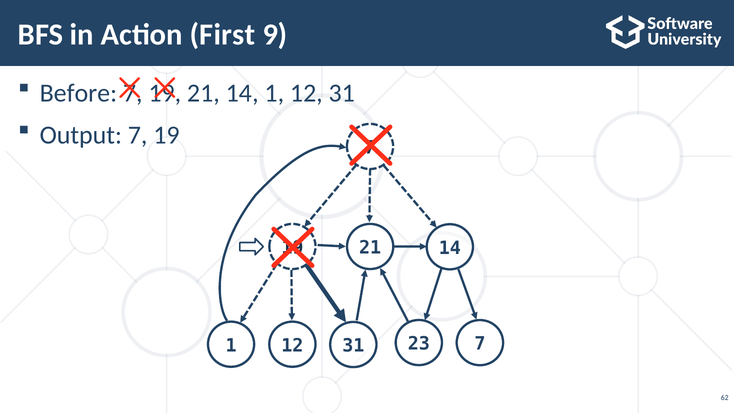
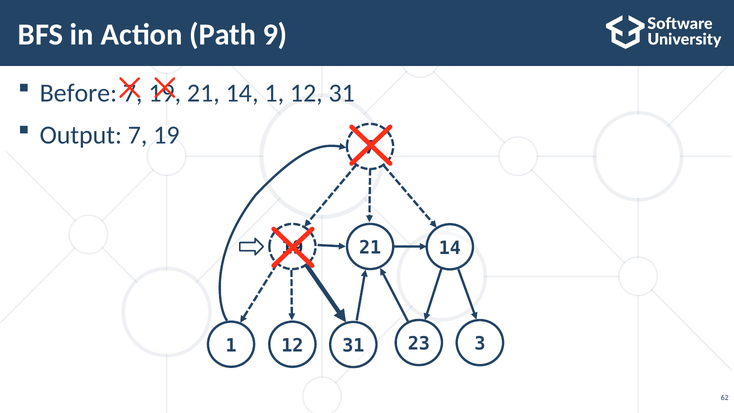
First: First -> Path
23 7: 7 -> 3
